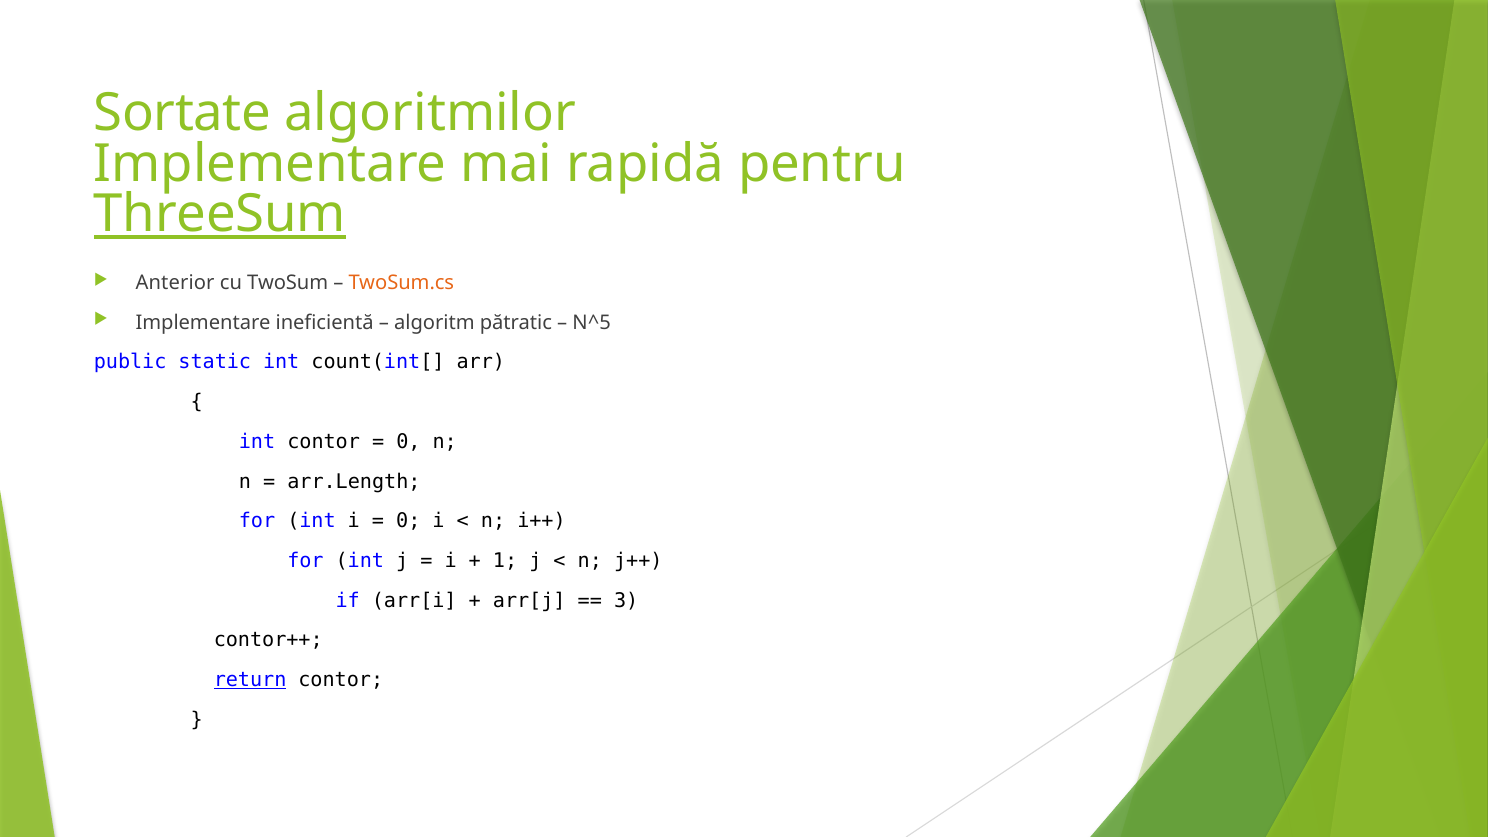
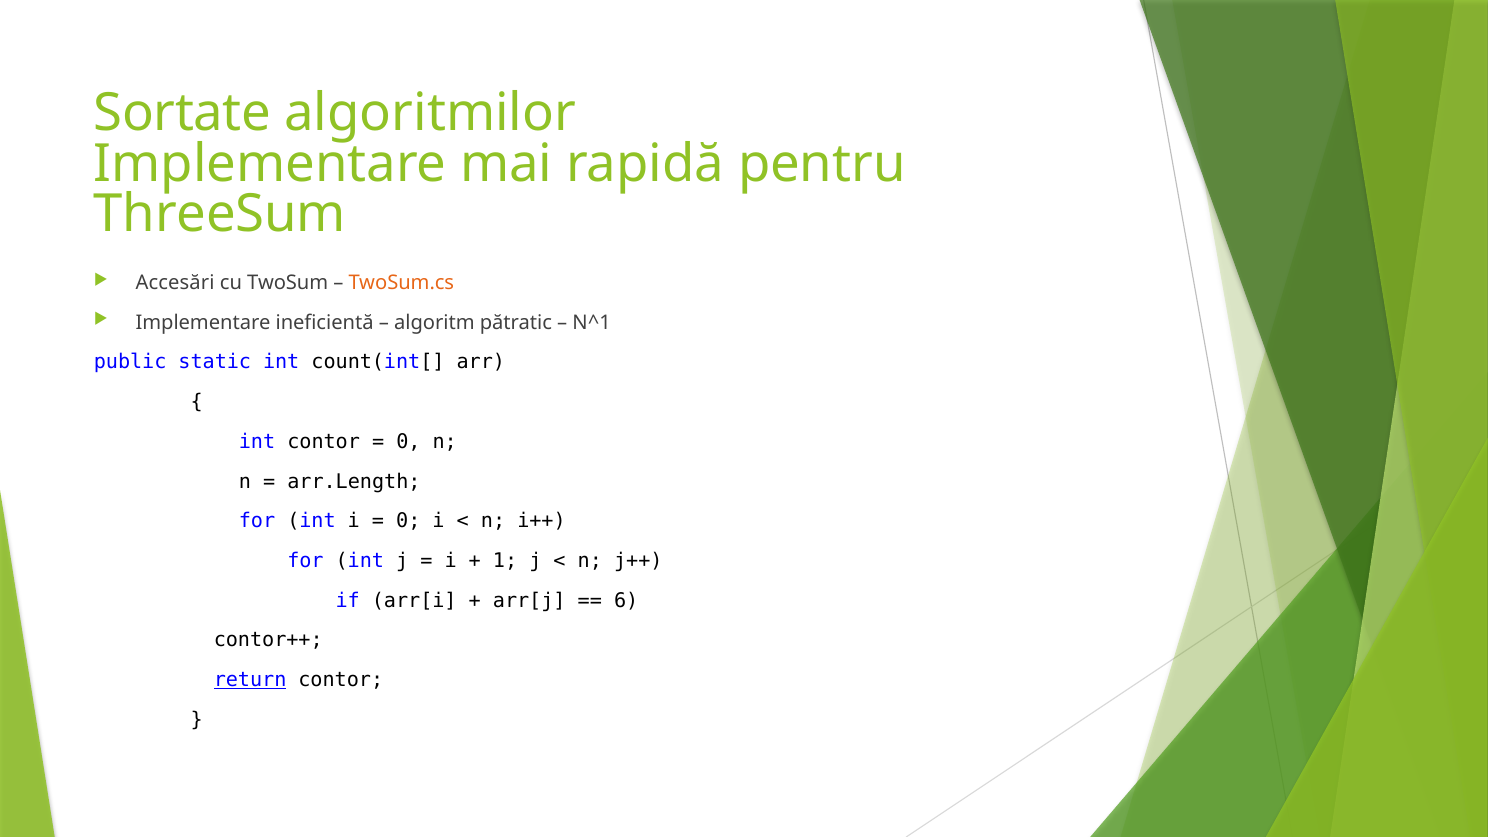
ThreeSum underline: present -> none
Anterior: Anterior -> Accesări
N^5: N^5 -> N^1
3: 3 -> 6
